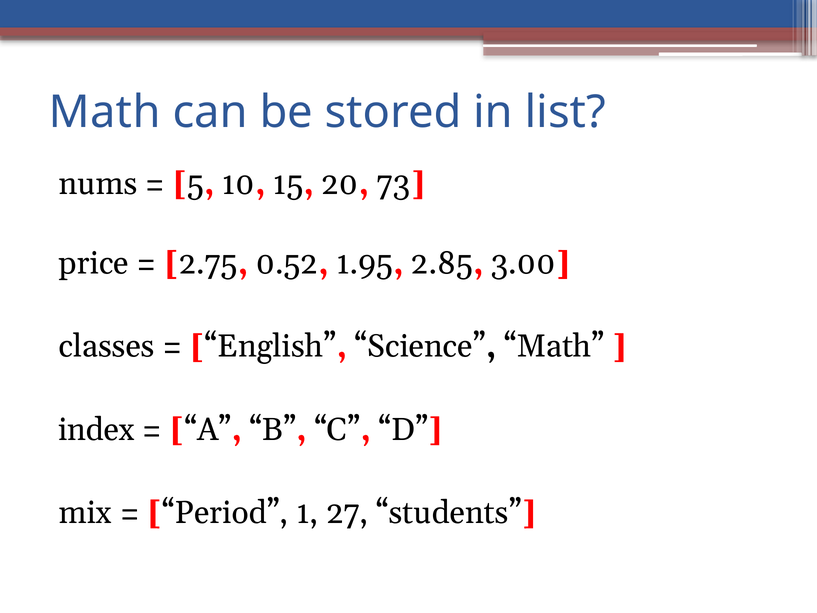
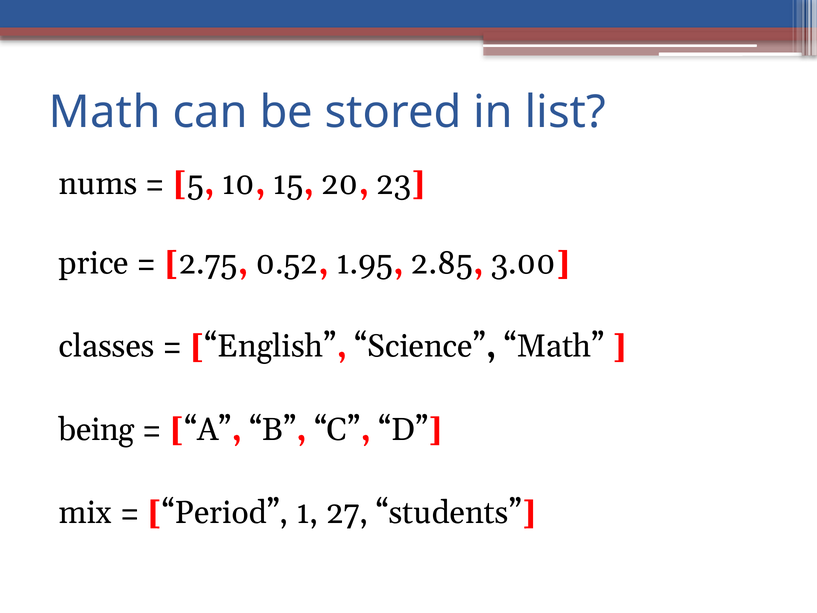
73: 73 -> 23
index: index -> being
